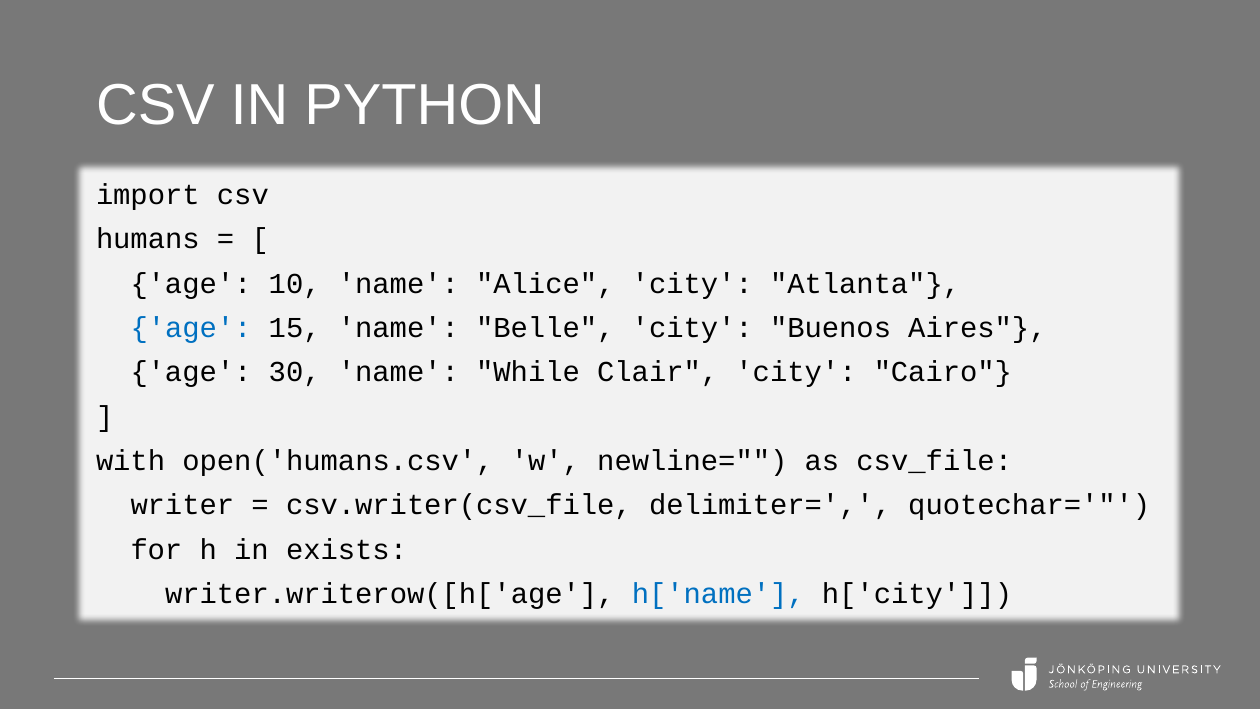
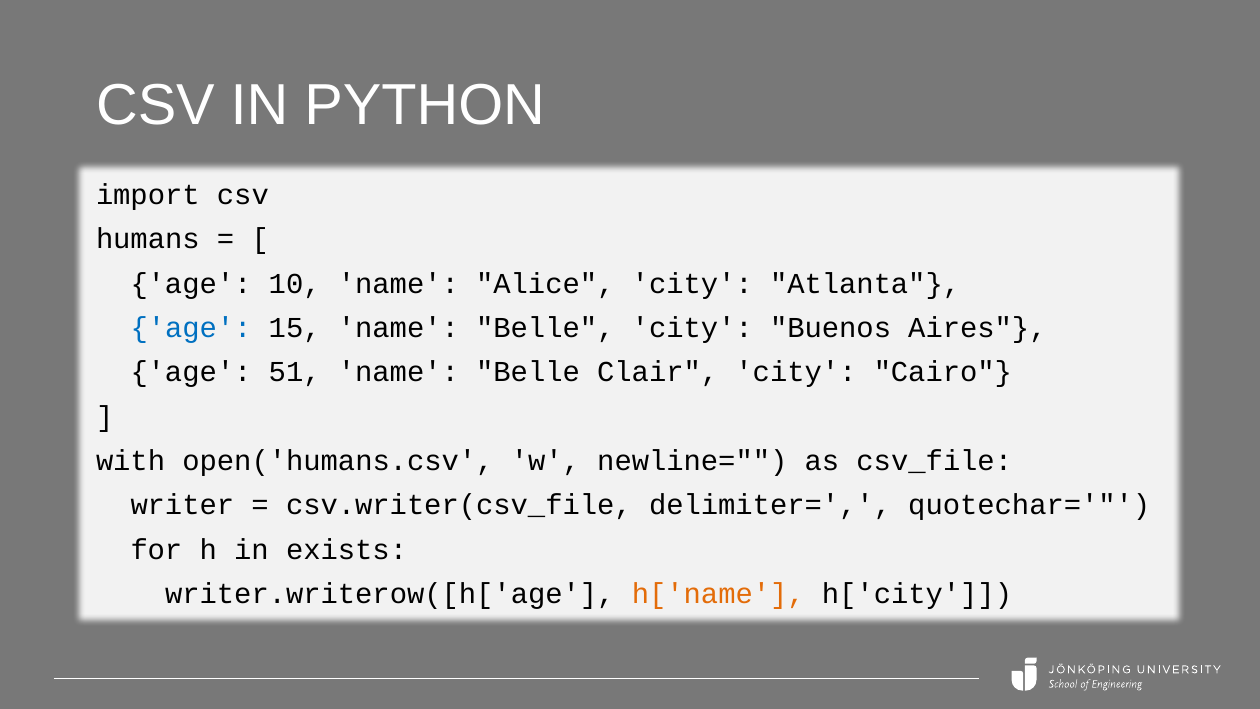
30: 30 -> 51
While at (528, 372): While -> Belle
h['name colour: blue -> orange
